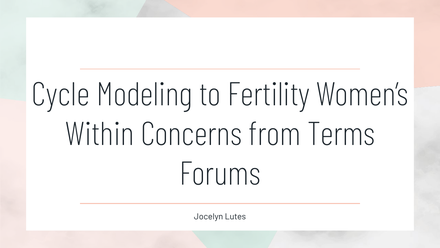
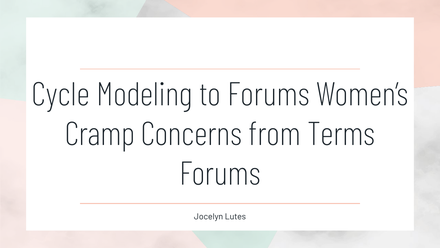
to Fertility: Fertility -> Forums
Within: Within -> Cramp
